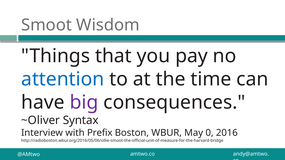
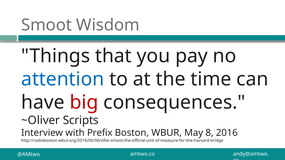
big colour: purple -> red
Syntax: Syntax -> Scripts
0: 0 -> 8
